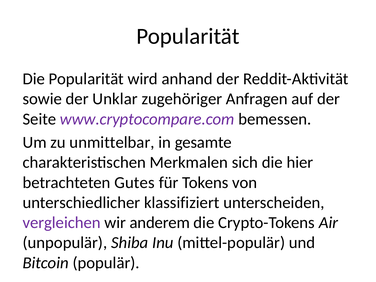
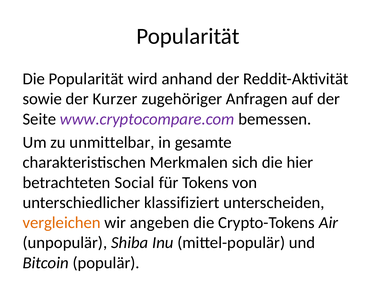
Unklar: Unklar -> Kurzer
Gutes: Gutes -> Social
vergleichen colour: purple -> orange
anderem: anderem -> angeben
